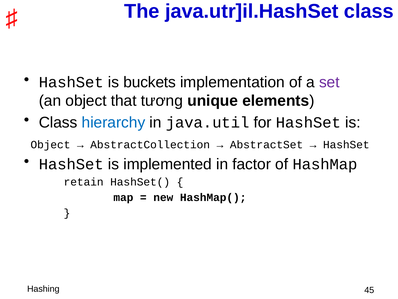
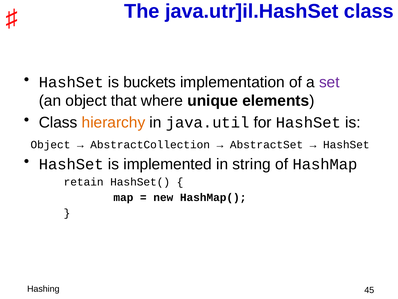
tương: tương -> where
hierarchy colour: blue -> orange
factor: factor -> string
